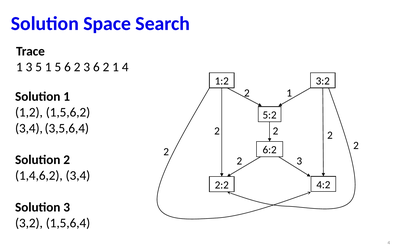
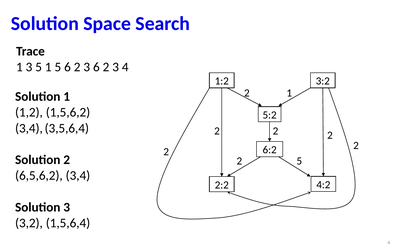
3 6 2 1: 1 -> 3
3 at (299, 161): 3 -> 5
1,4,6,2: 1,4,6,2 -> 6,5,6,2
